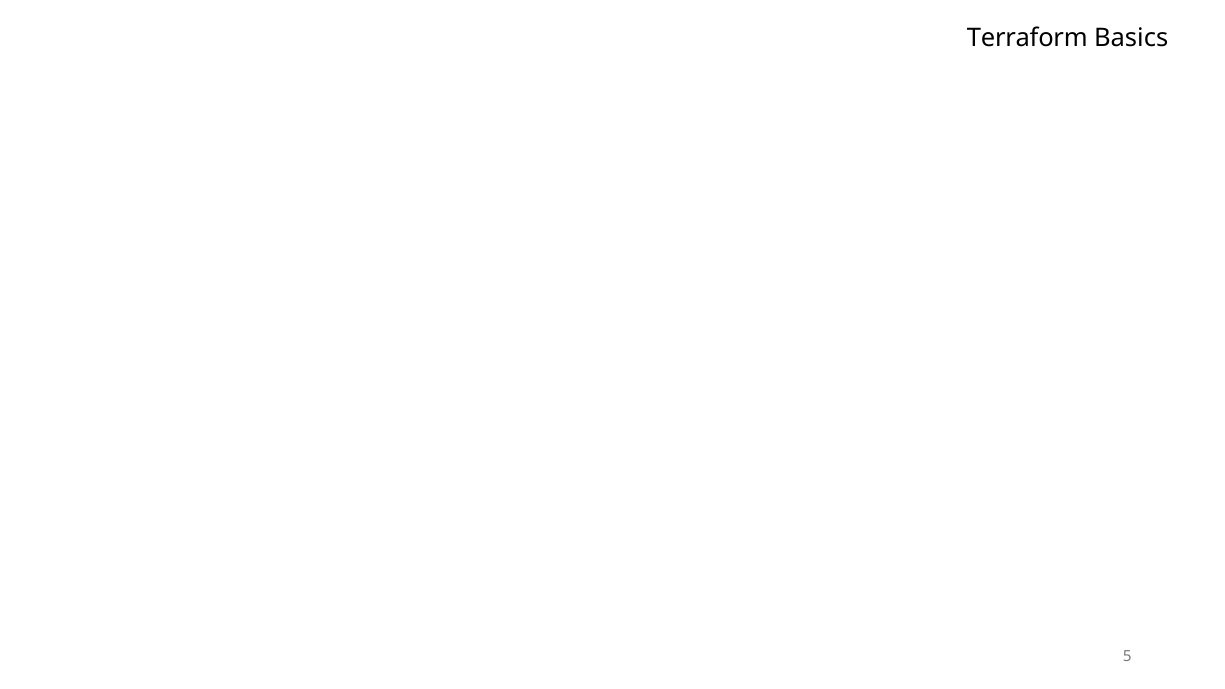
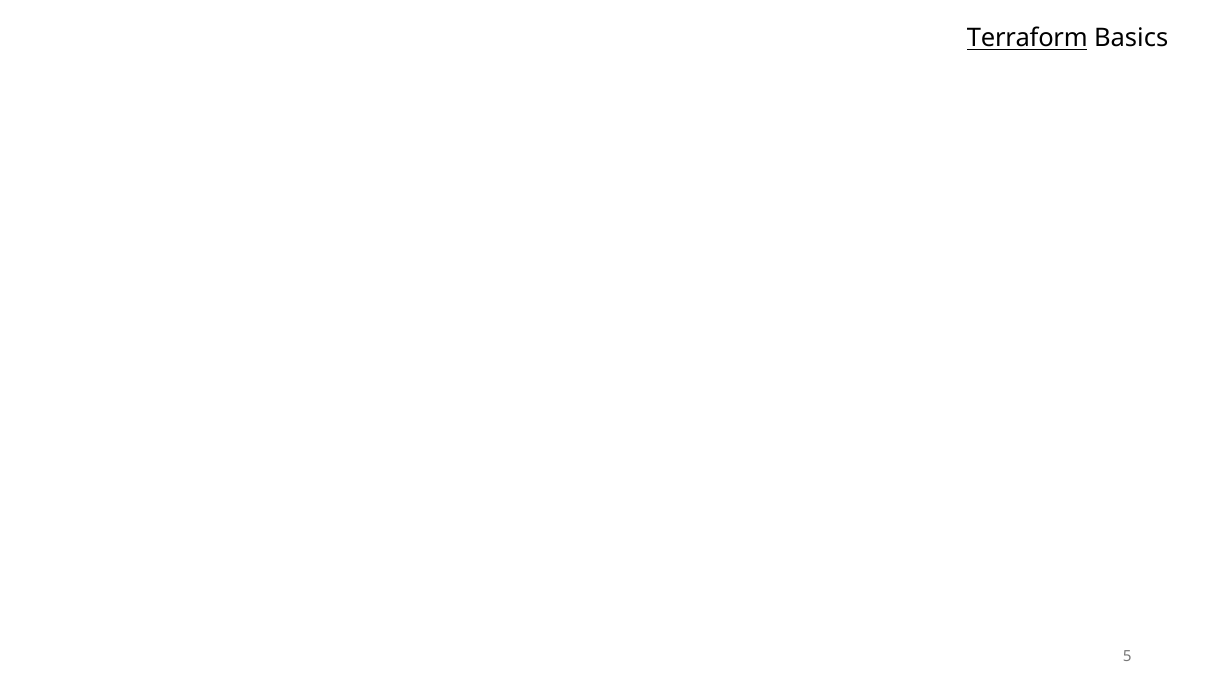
Terraform at (1027, 38) underline: none -> present
